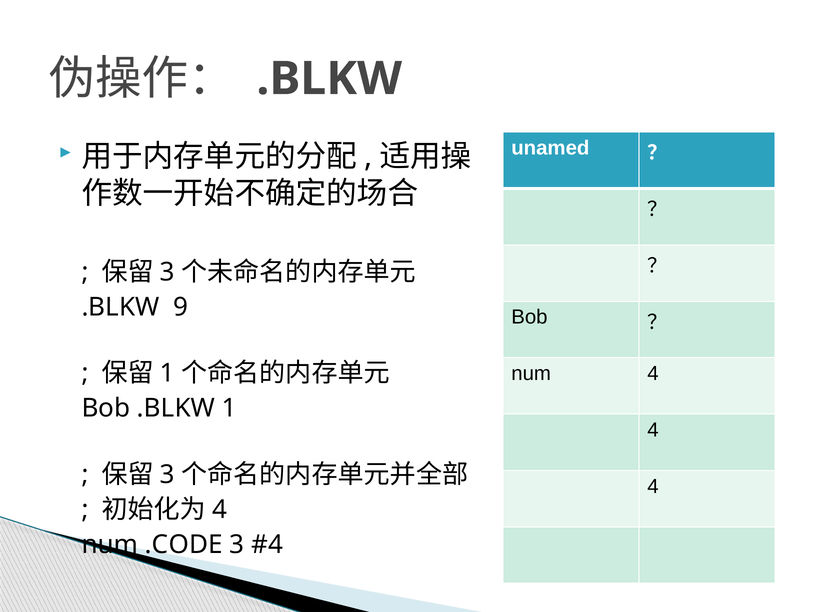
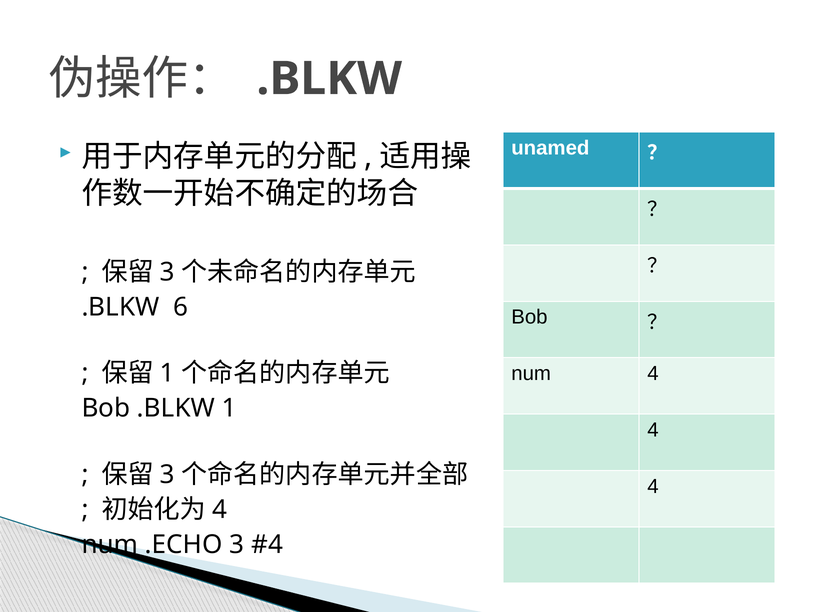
9: 9 -> 6
.CODE: .CODE -> .ECHO
